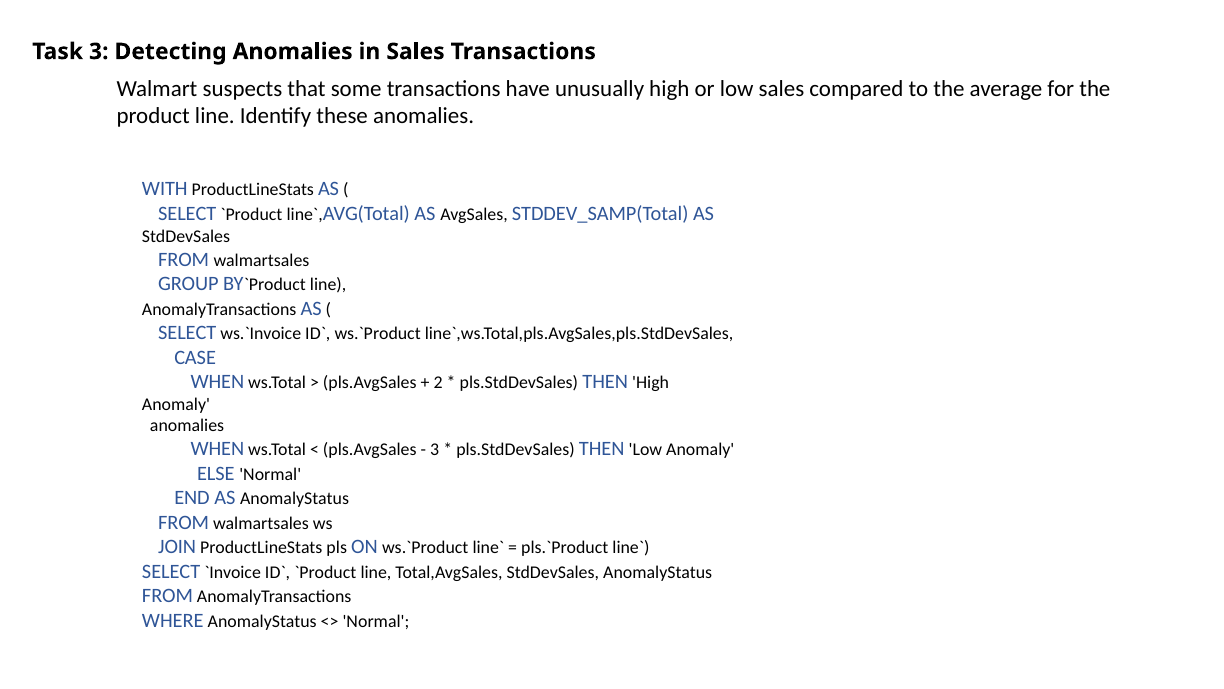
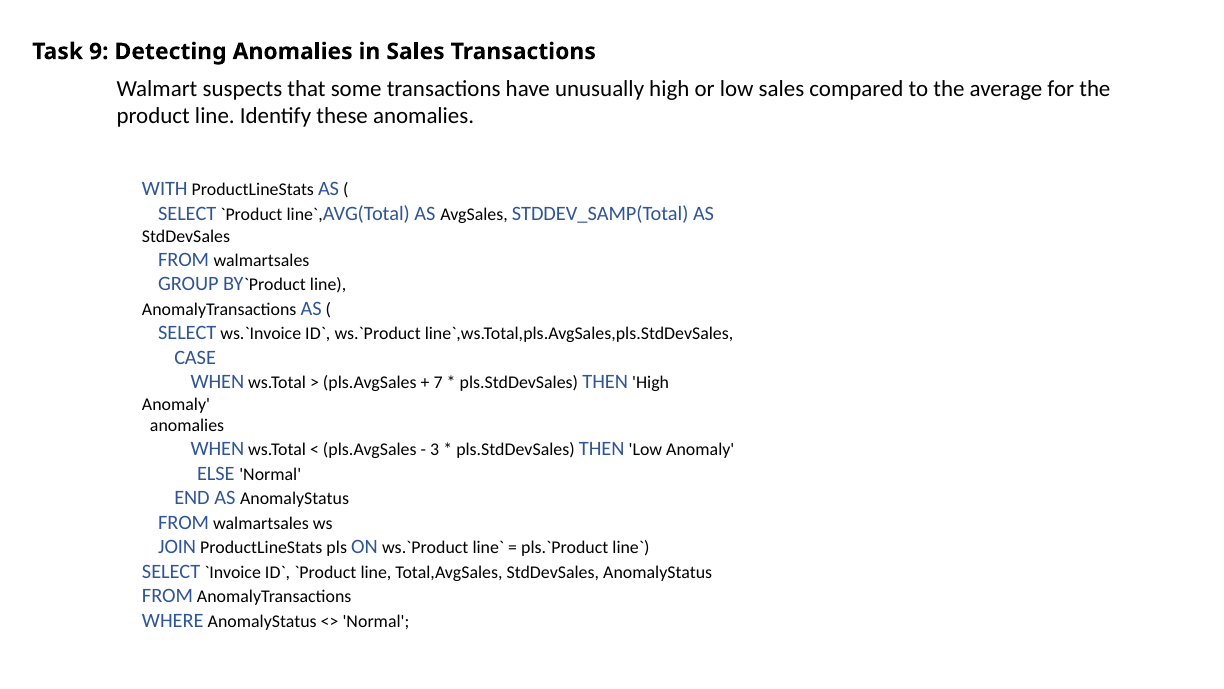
Task 3: 3 -> 9
2: 2 -> 7
